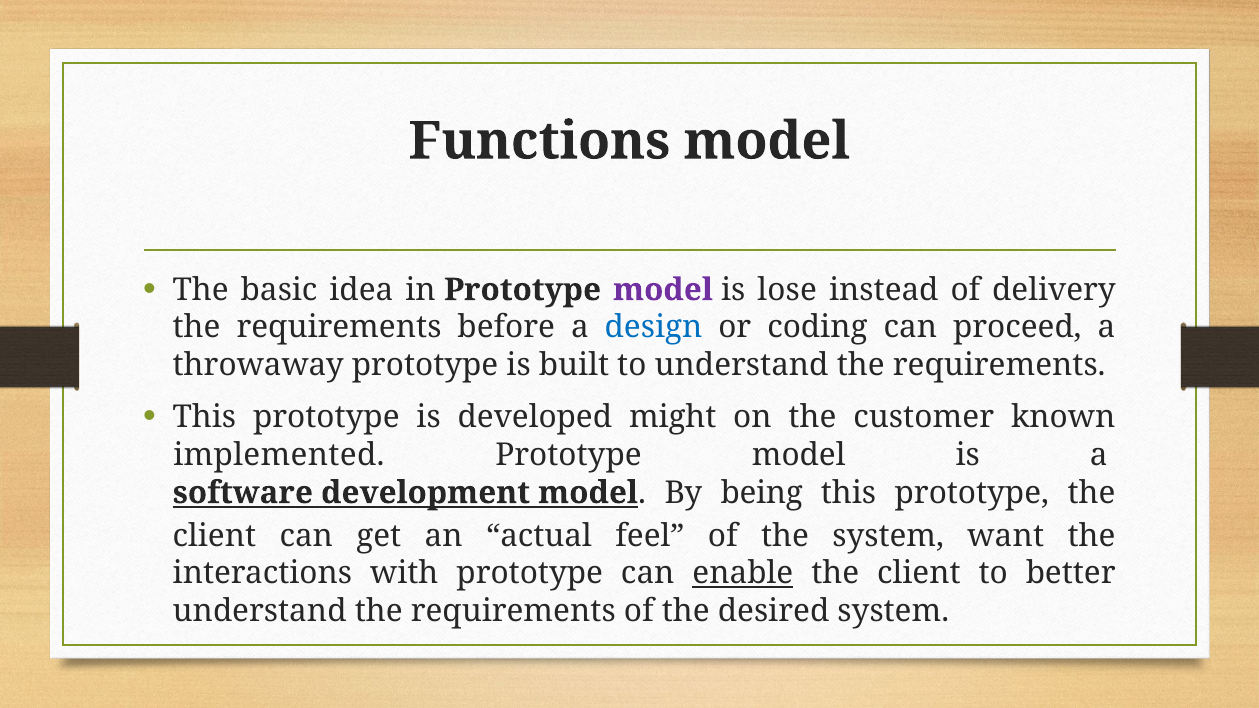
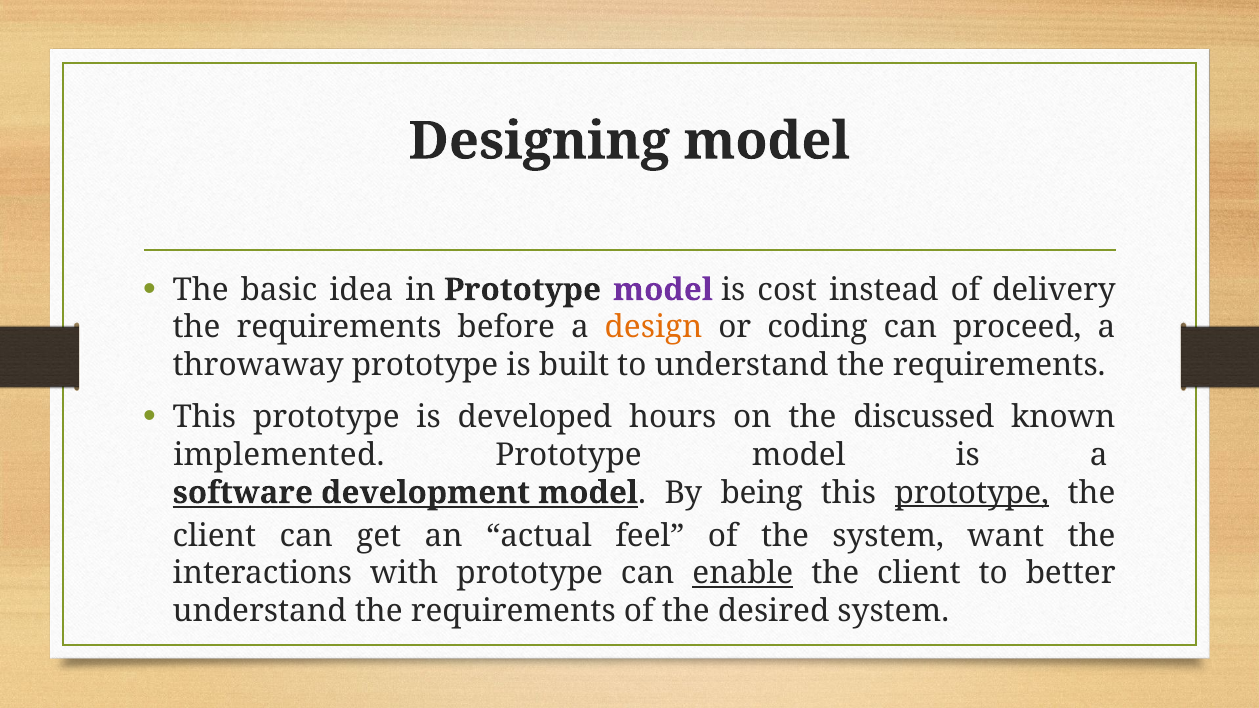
Functions: Functions -> Designing
lose: lose -> cost
design colour: blue -> orange
might: might -> hours
customer: customer -> discussed
prototype at (972, 493) underline: none -> present
